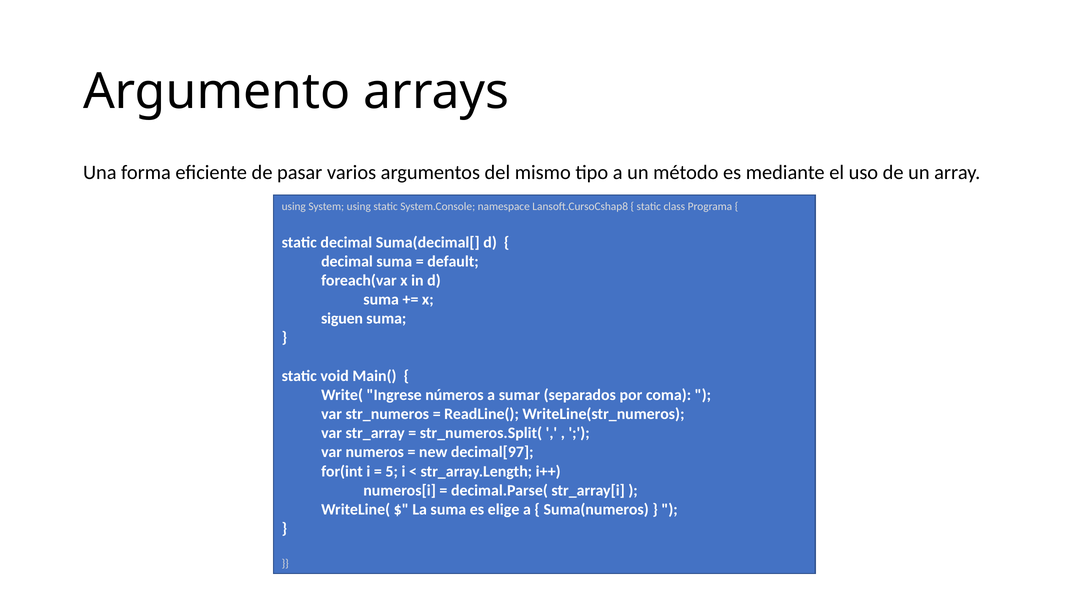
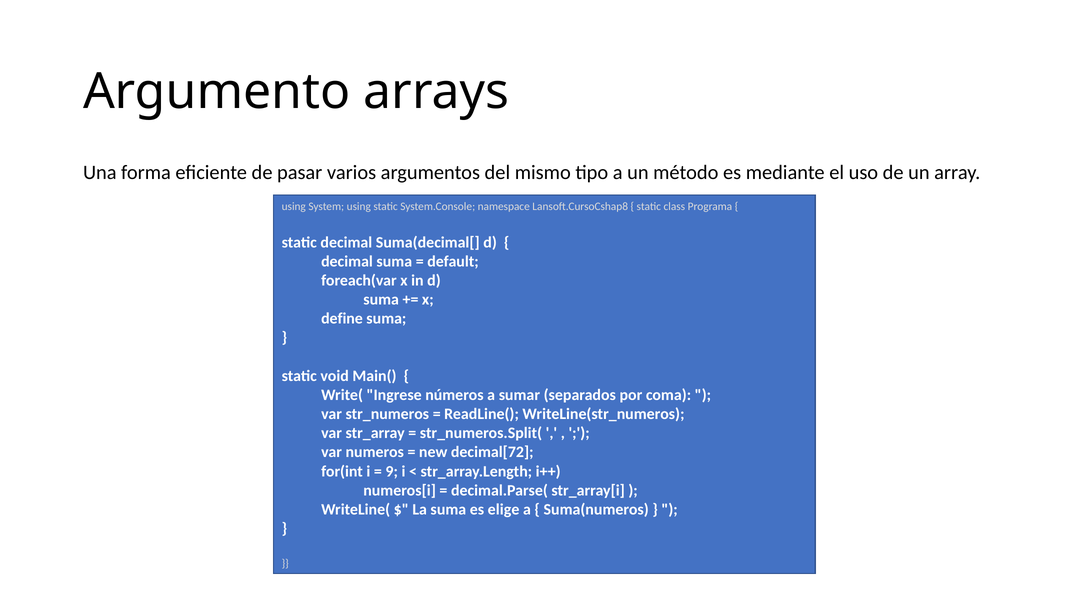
siguen: siguen -> define
decimal[97: decimal[97 -> decimal[72
5: 5 -> 9
